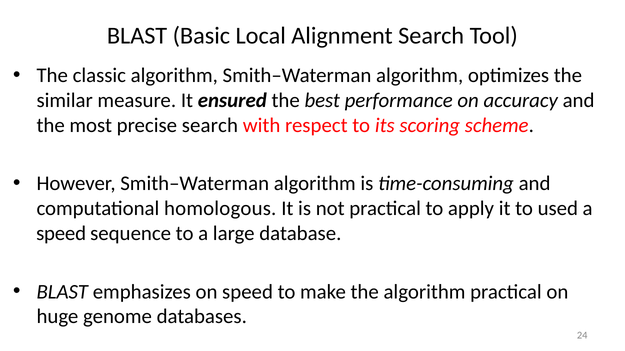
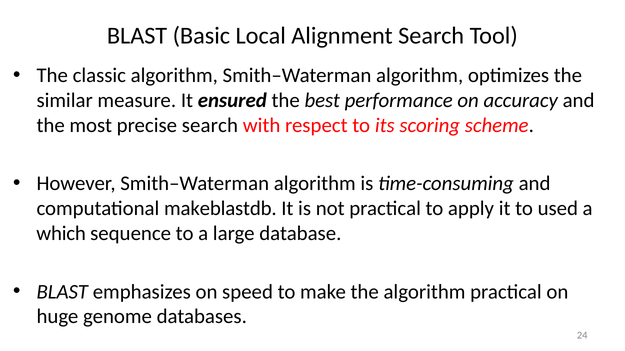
homologous: homologous -> makeblastdb
speed at (61, 234): speed -> which
